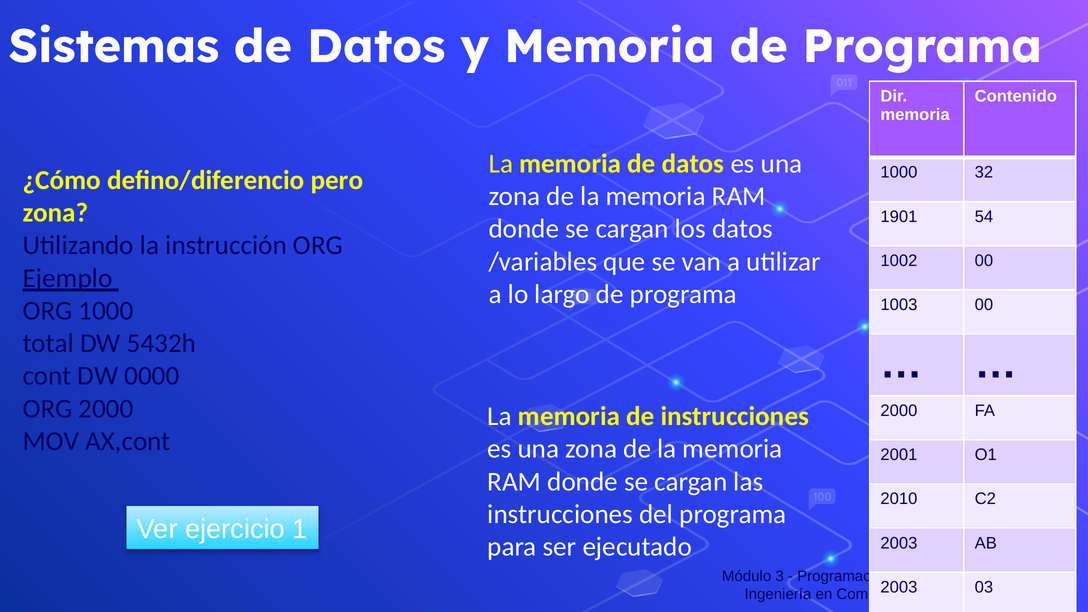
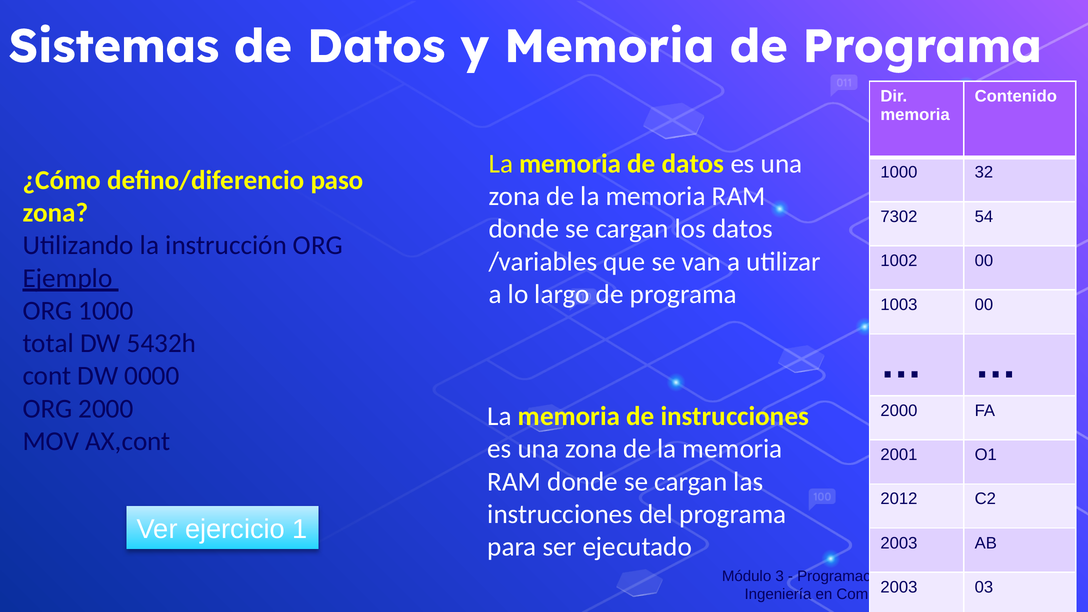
pero: pero -> paso
1901: 1901 -> 7302
2010: 2010 -> 2012
